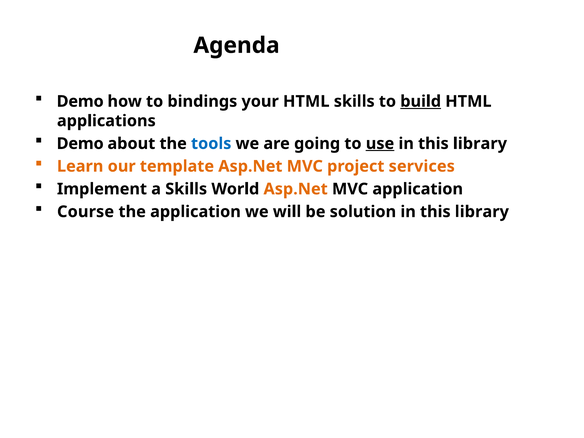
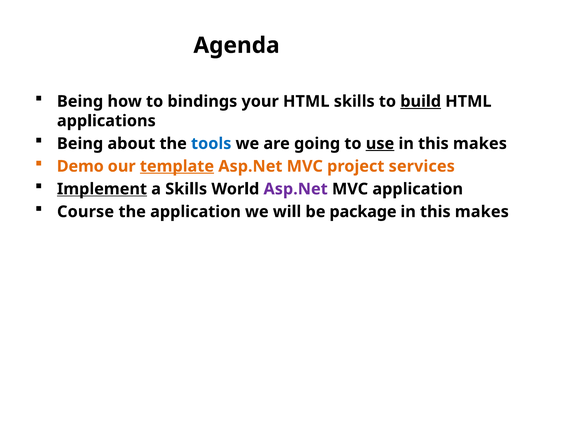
Demo at (80, 101): Demo -> Being
Demo at (80, 144): Demo -> Being
library at (480, 144): library -> makes
Learn: Learn -> Demo
template underline: none -> present
Implement underline: none -> present
Asp.Net at (296, 189) colour: orange -> purple
solution: solution -> package
library at (482, 212): library -> makes
